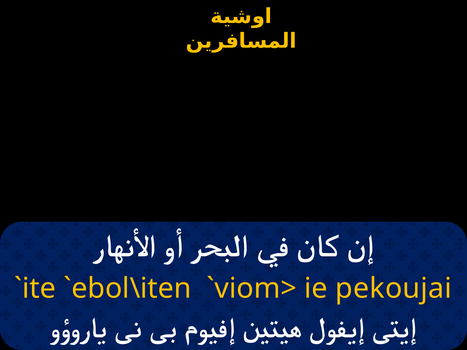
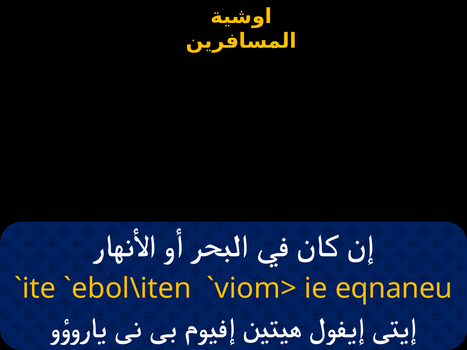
pekoujai: pekoujai -> eqnaneu
